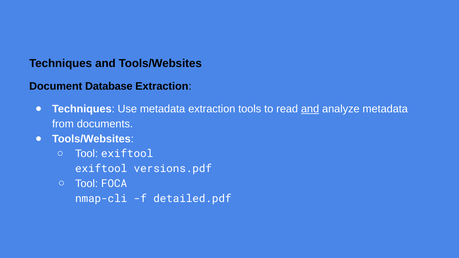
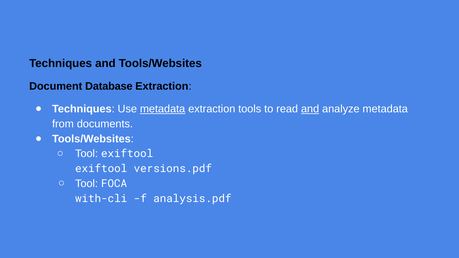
metadata at (163, 109) underline: none -> present
nmap-cli: nmap-cli -> with-cli
detailed.pdf: detailed.pdf -> analysis.pdf
